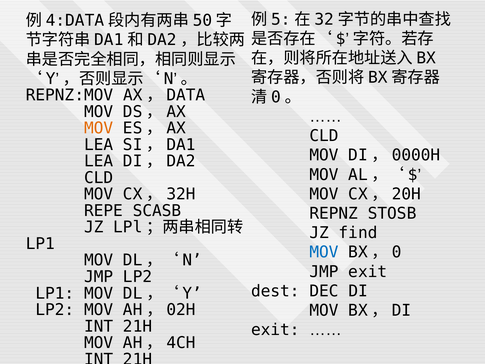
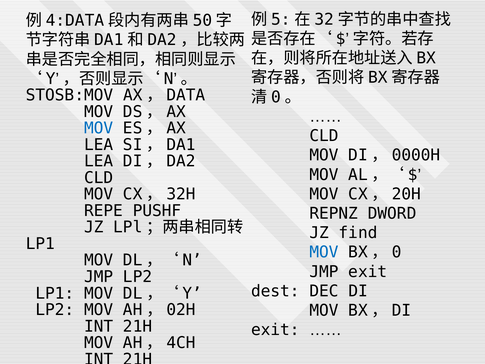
REPNZ:MOV: REPNZ:MOV -> STOSB:MOV
MOV at (99, 128) colour: orange -> blue
SCASB: SCASB -> PUSHF
STOSB: STOSB -> DWORD
